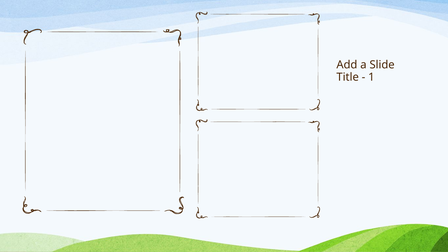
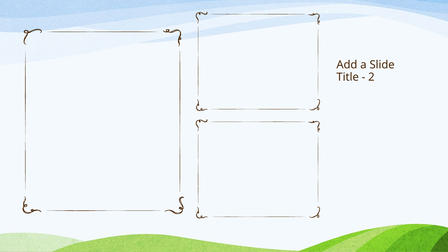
1: 1 -> 2
